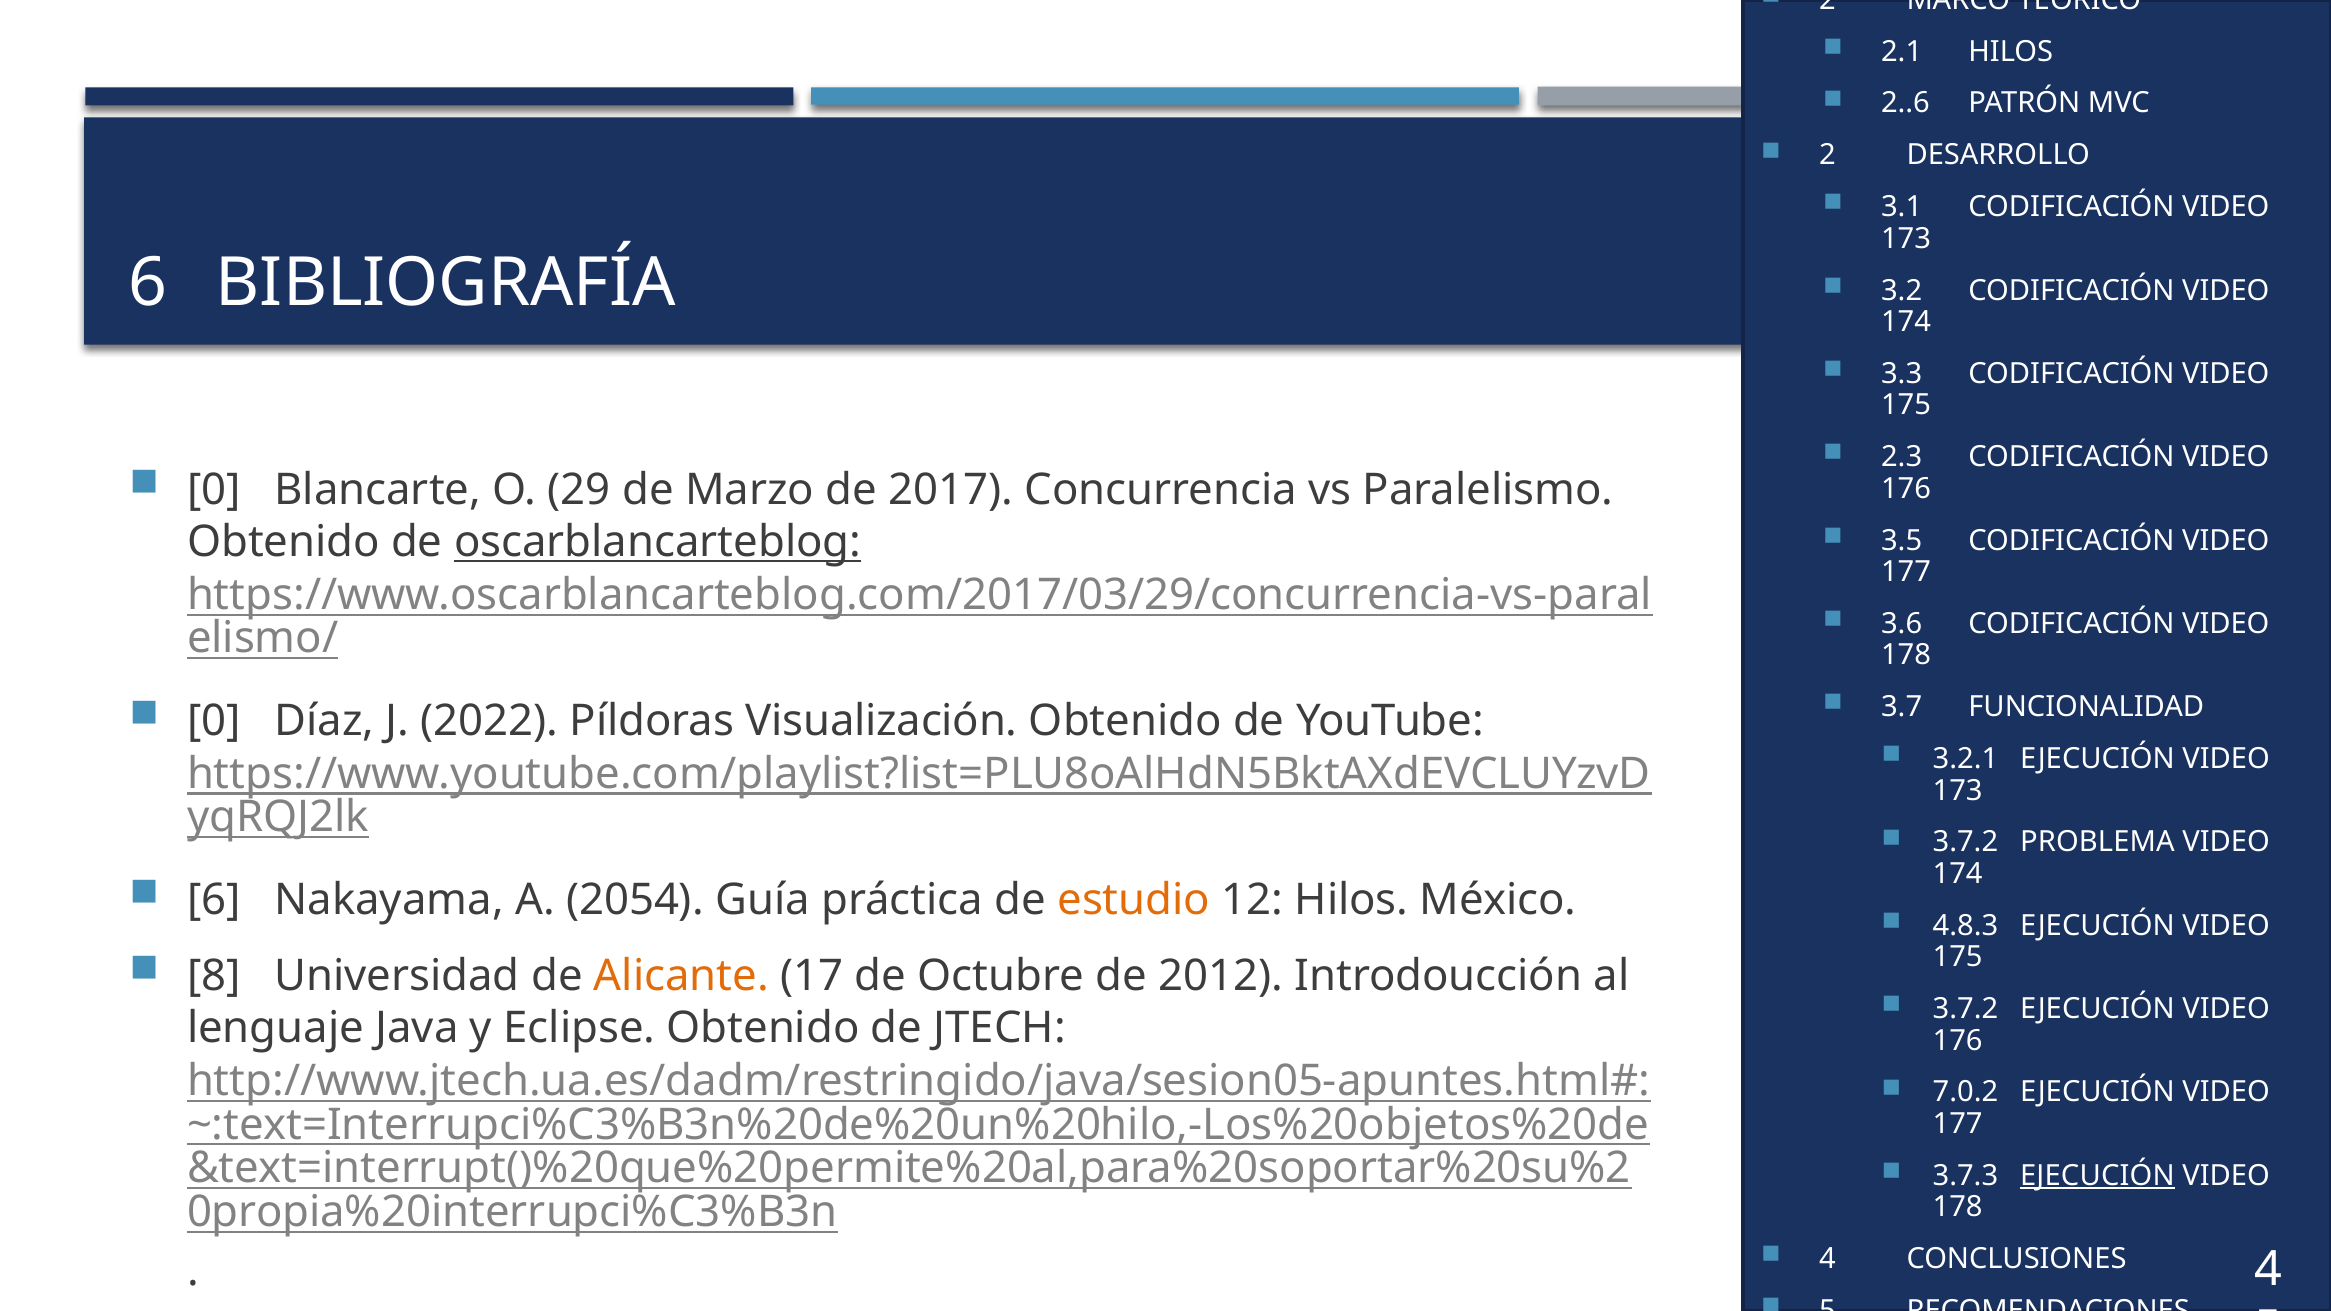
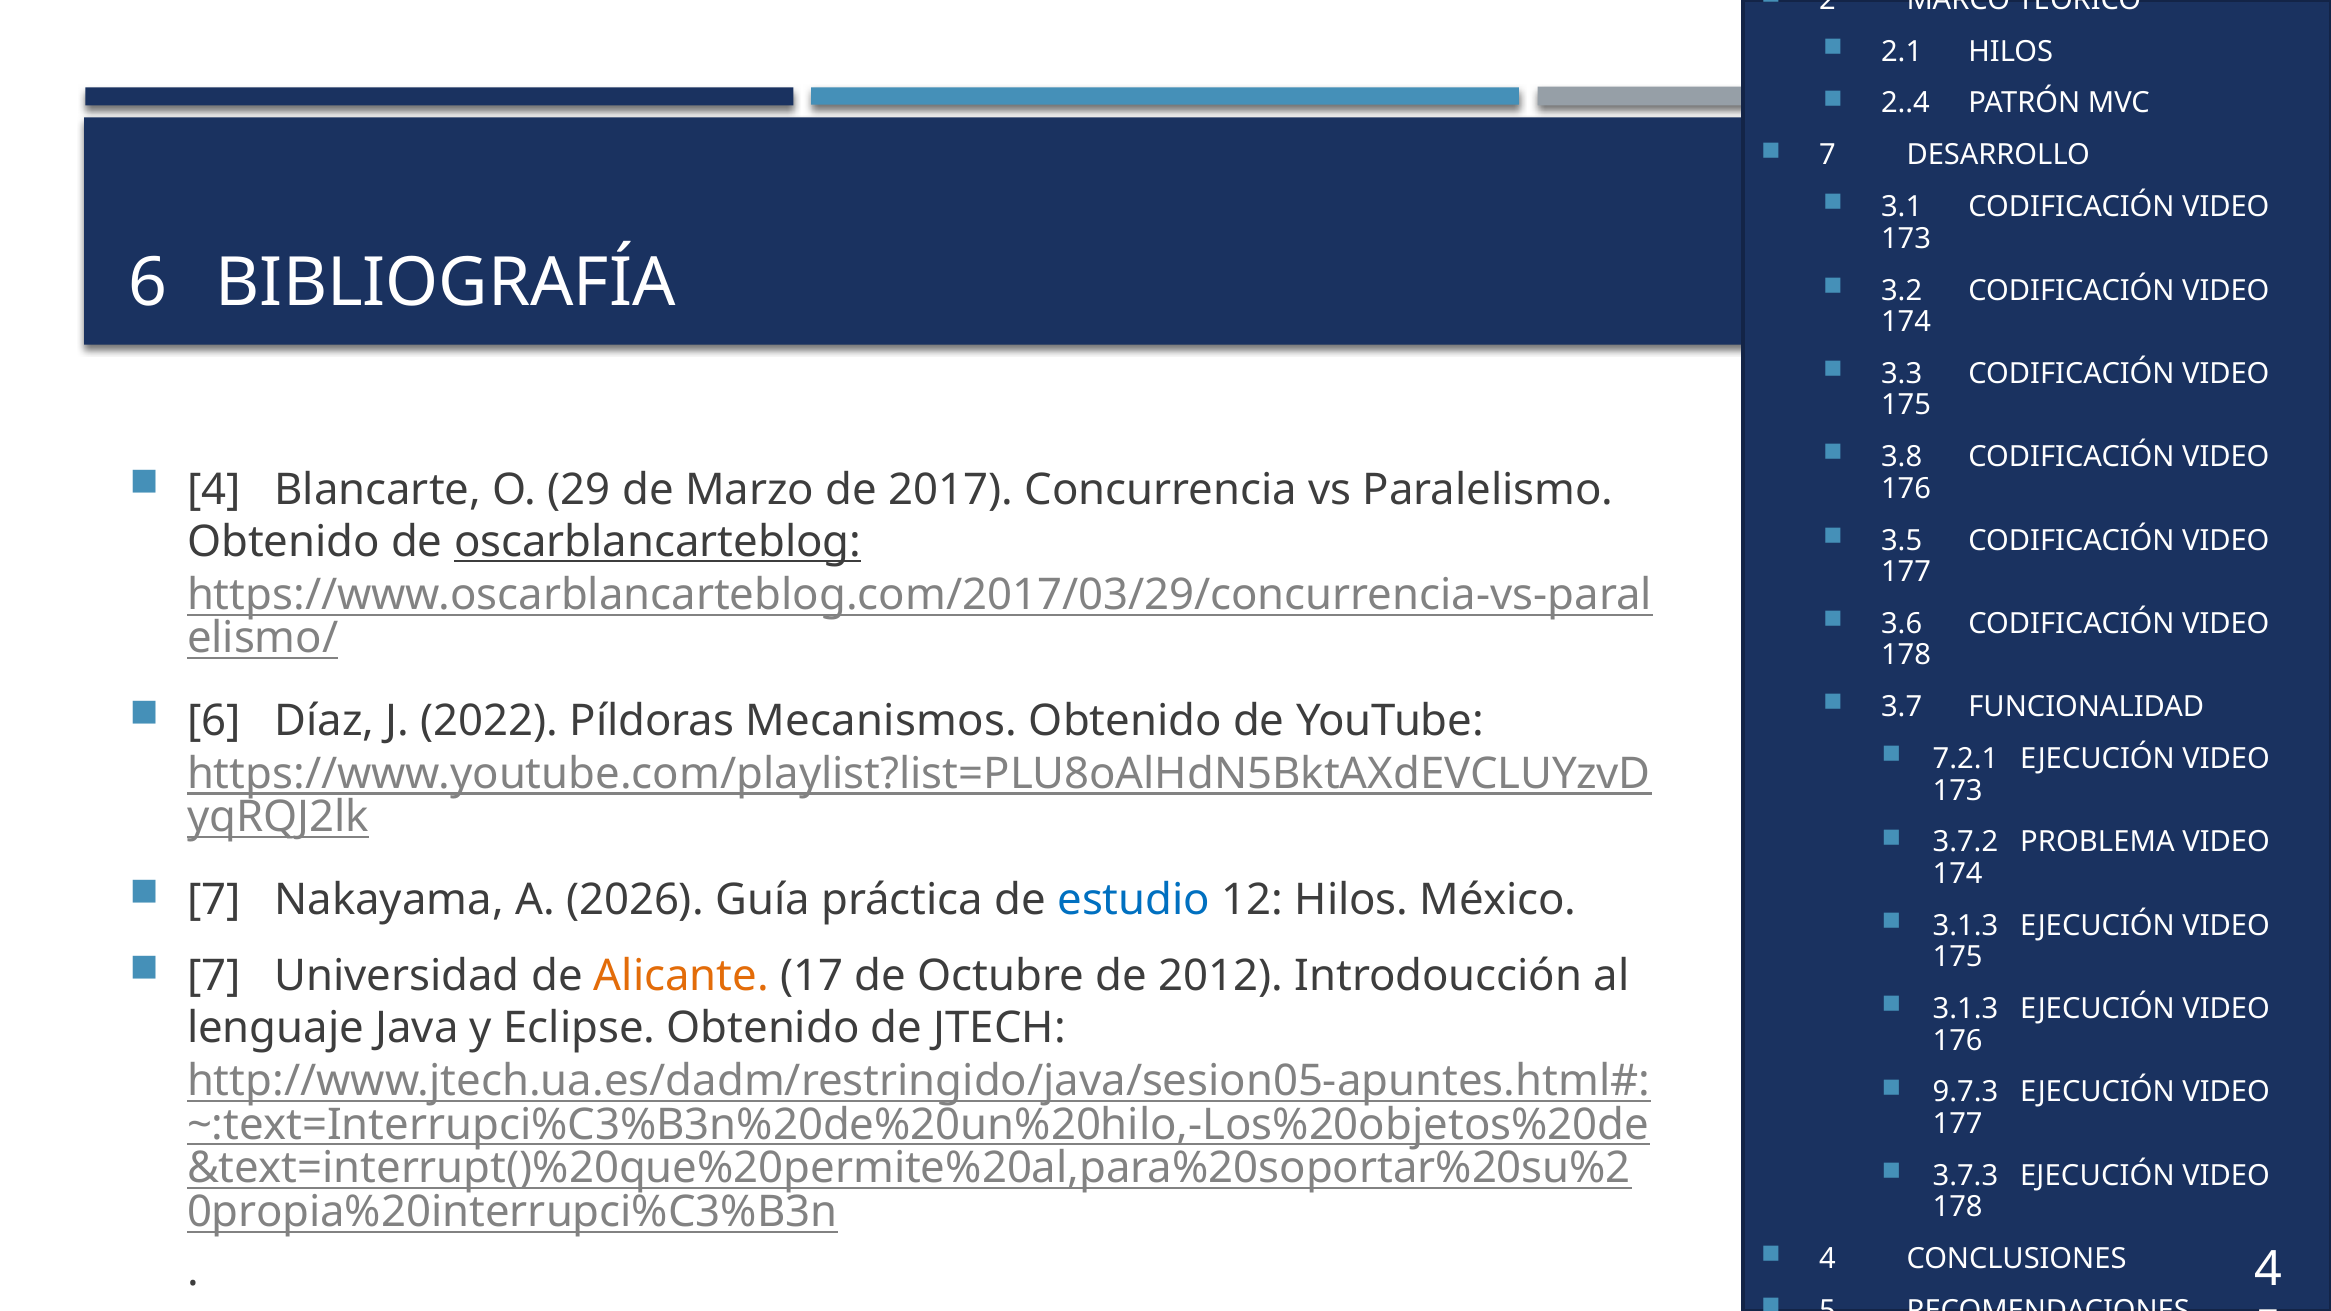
2..6: 2..6 -> 2..4
2 at (1827, 155): 2 -> 7
2.3: 2.3 -> 3.8
0 at (214, 490): 0 -> 4
0 at (214, 721): 0 -> 6
Visualización: Visualización -> Mecanismos
3.2.1: 3.2.1 -> 7.2.1
6 at (214, 900): 6 -> 7
2054: 2054 -> 2026
estudio colour: orange -> blue
4.8.3 at (1965, 926): 4.8.3 -> 3.1.3
8 at (214, 976): 8 -> 7
3.7.2 at (1965, 1009): 3.7.2 -> 3.1.3
7.0.2: 7.0.2 -> 9.7.3
EJECUCIÓN at (2097, 1176) underline: present -> none
